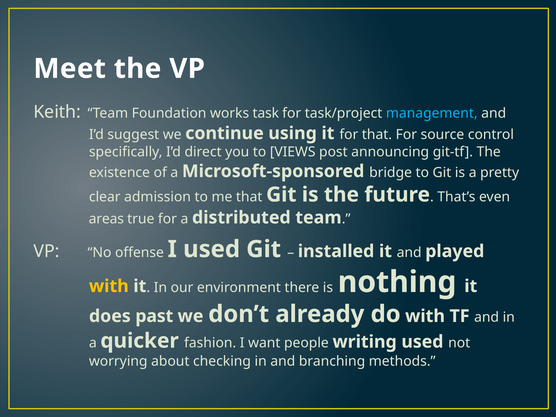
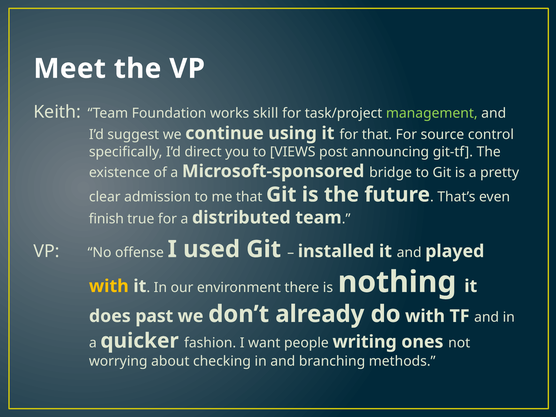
task: task -> skill
management colour: light blue -> light green
areas: areas -> finish
writing used: used -> ones
